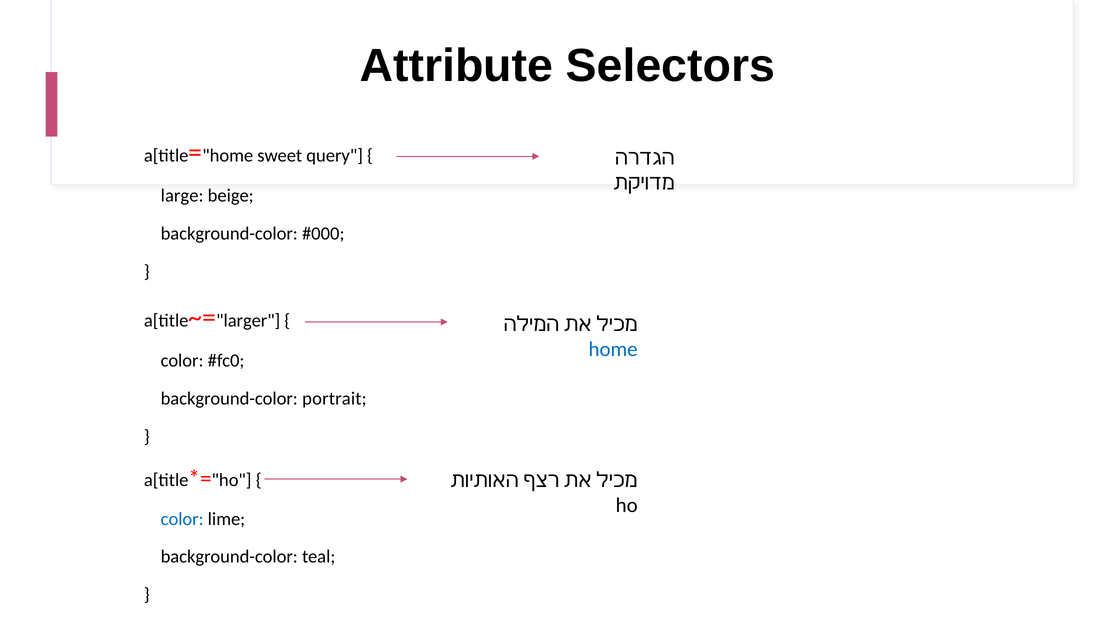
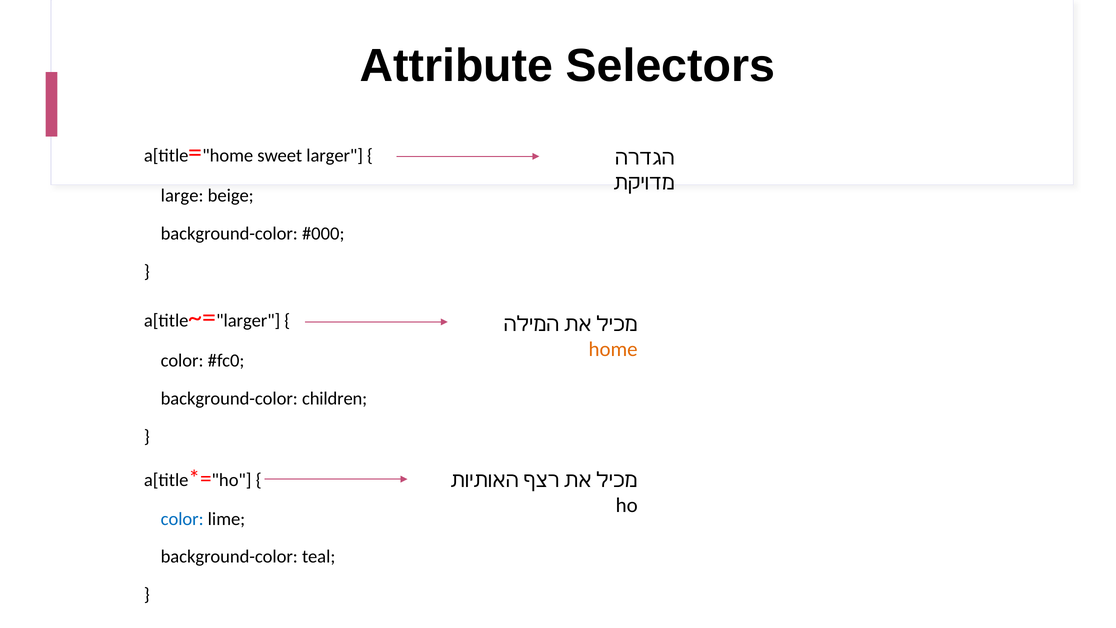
sweet query: query -> larger
home at (613, 349) colour: blue -> orange
portrait: portrait -> children
